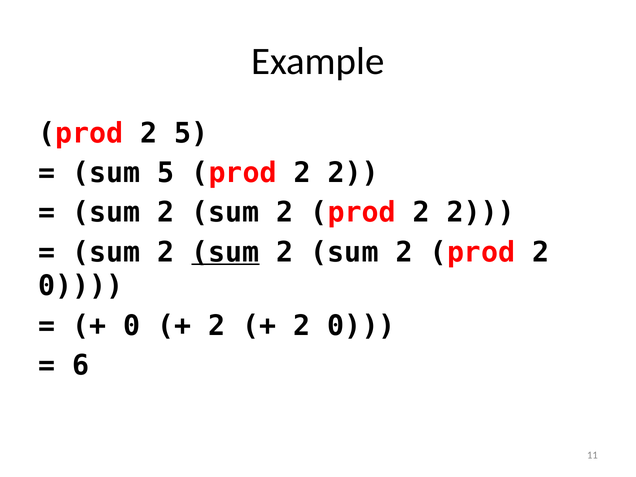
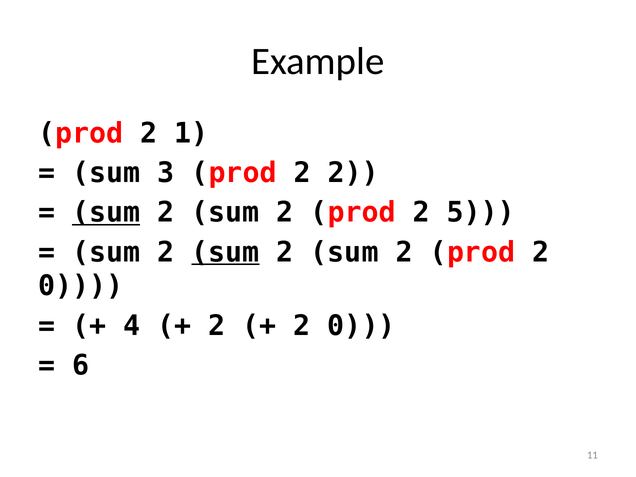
2 5: 5 -> 1
sum 5: 5 -> 3
sum at (106, 213) underline: none -> present
2 prod 2 2: 2 -> 5
0 at (132, 326): 0 -> 4
